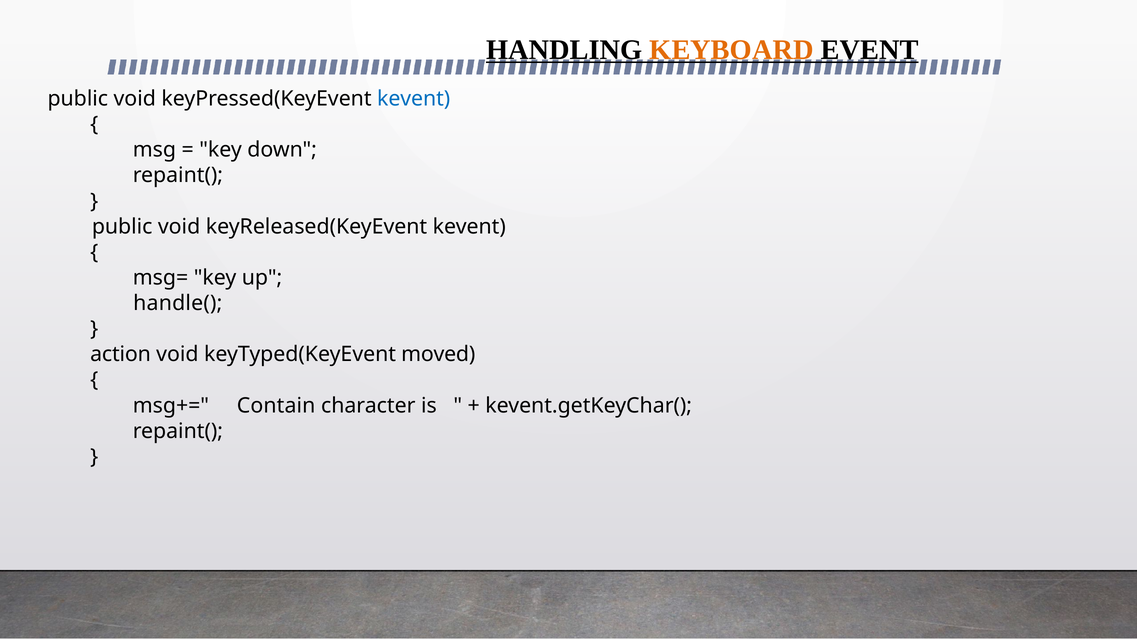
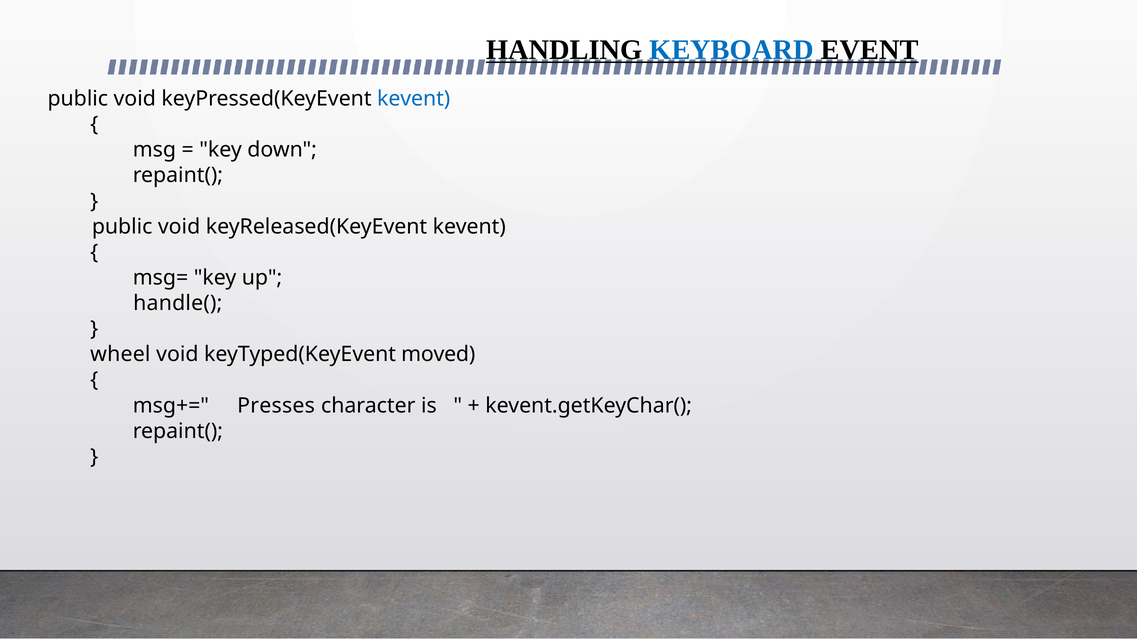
KEYBOARD colour: orange -> blue
action: action -> wheel
Contain: Contain -> Presses
